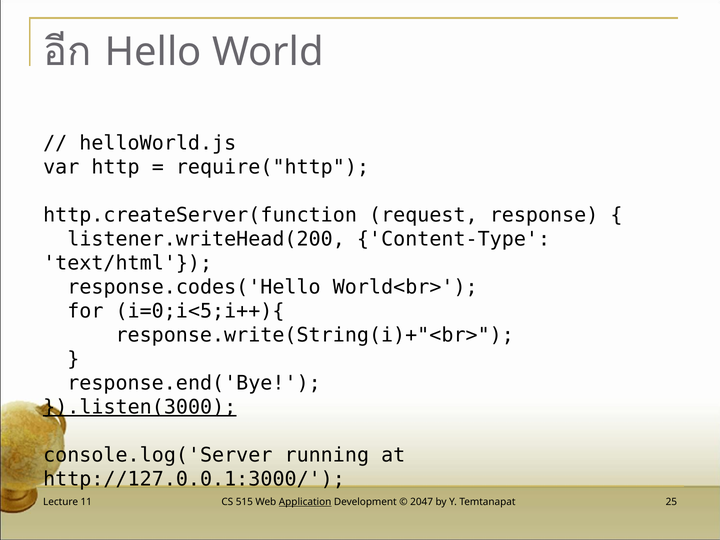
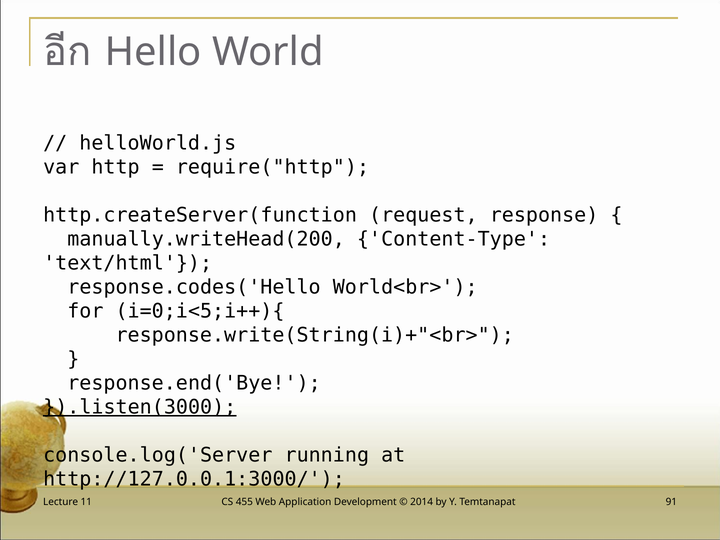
listener.writeHead(200: listener.writeHead(200 -> manually.writeHead(200
515: 515 -> 455
Application underline: present -> none
2047: 2047 -> 2014
25: 25 -> 91
